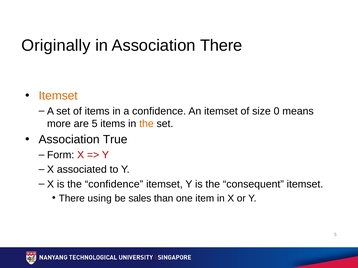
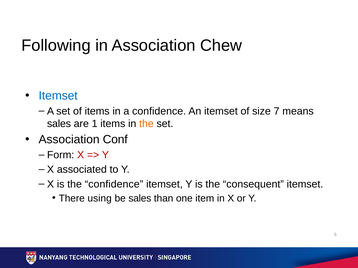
Originally: Originally -> Following
Association There: There -> Chew
Itemset at (58, 96) colour: orange -> blue
0: 0 -> 7
more at (59, 124): more -> sales
are 5: 5 -> 1
True: True -> Conf
